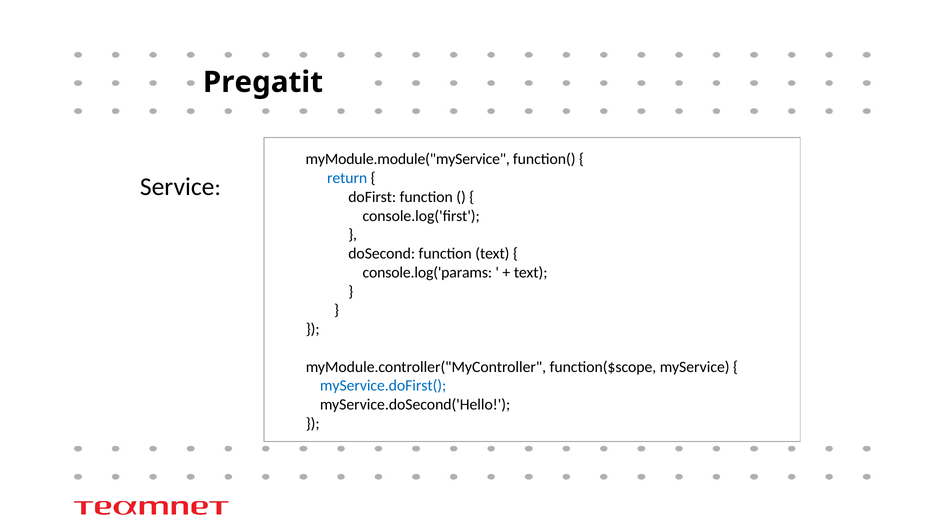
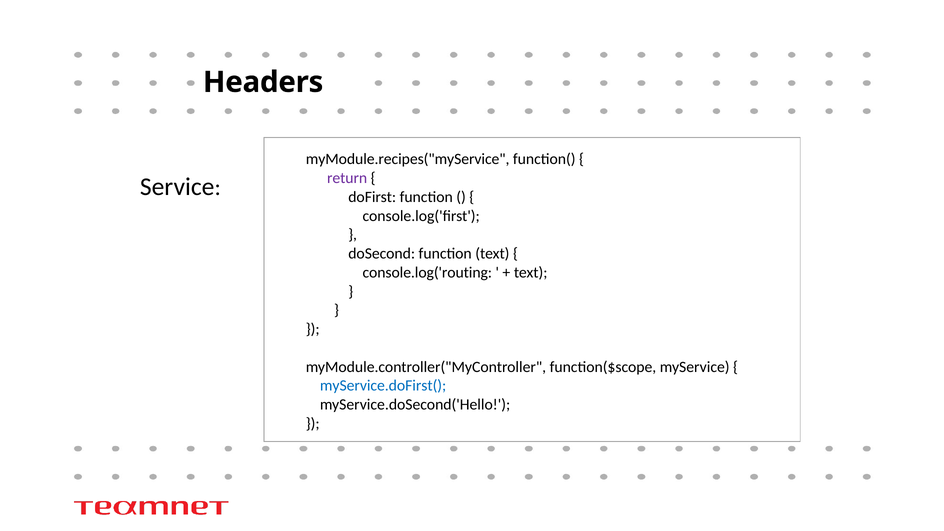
Pregatit: Pregatit -> Headers
myModule.module("myService: myModule.module("myService -> myModule.recipes("myService
return colour: blue -> purple
console.log('params: console.log('params -> console.log('routing
